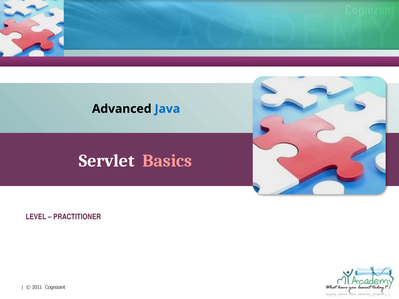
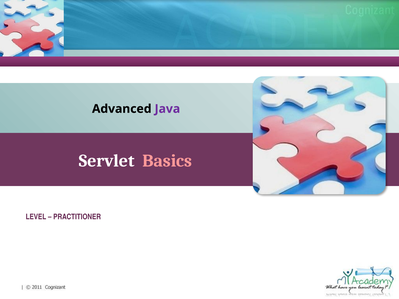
Java colour: blue -> purple
